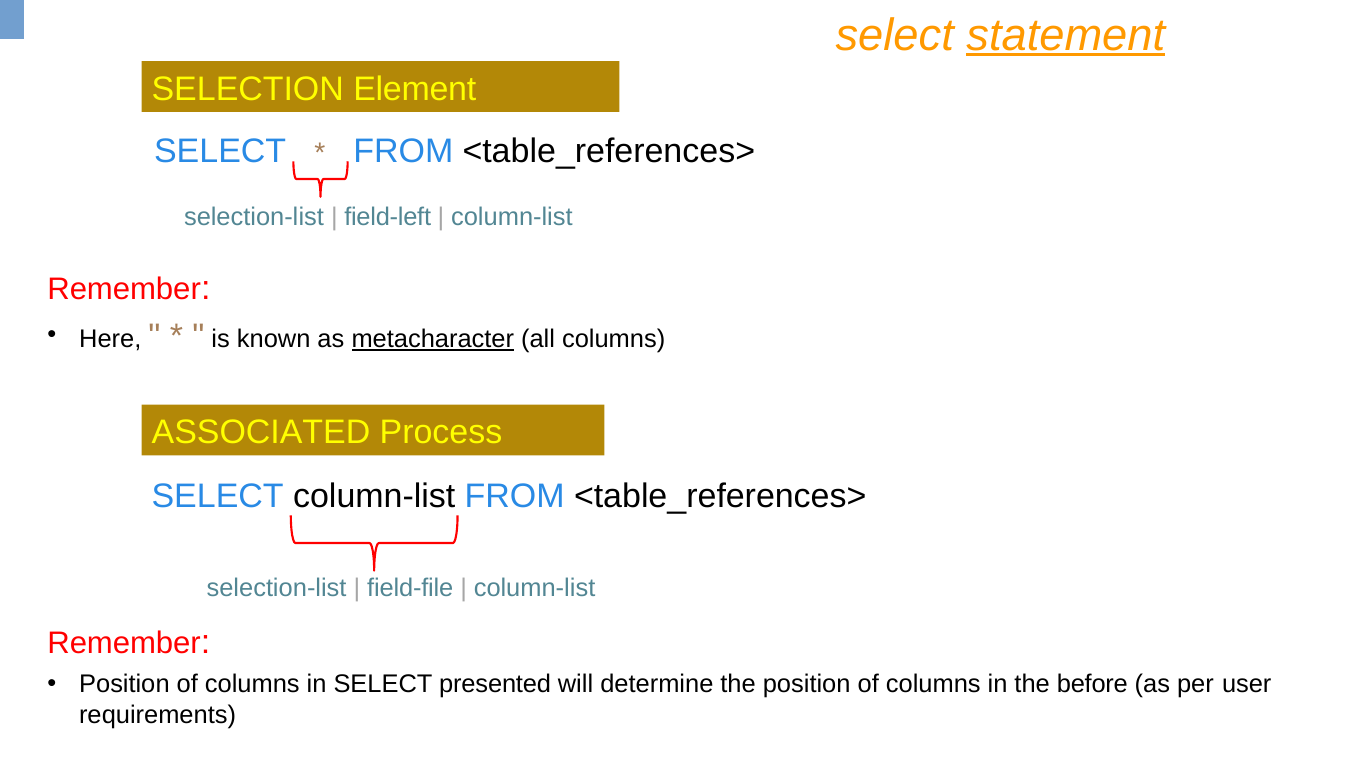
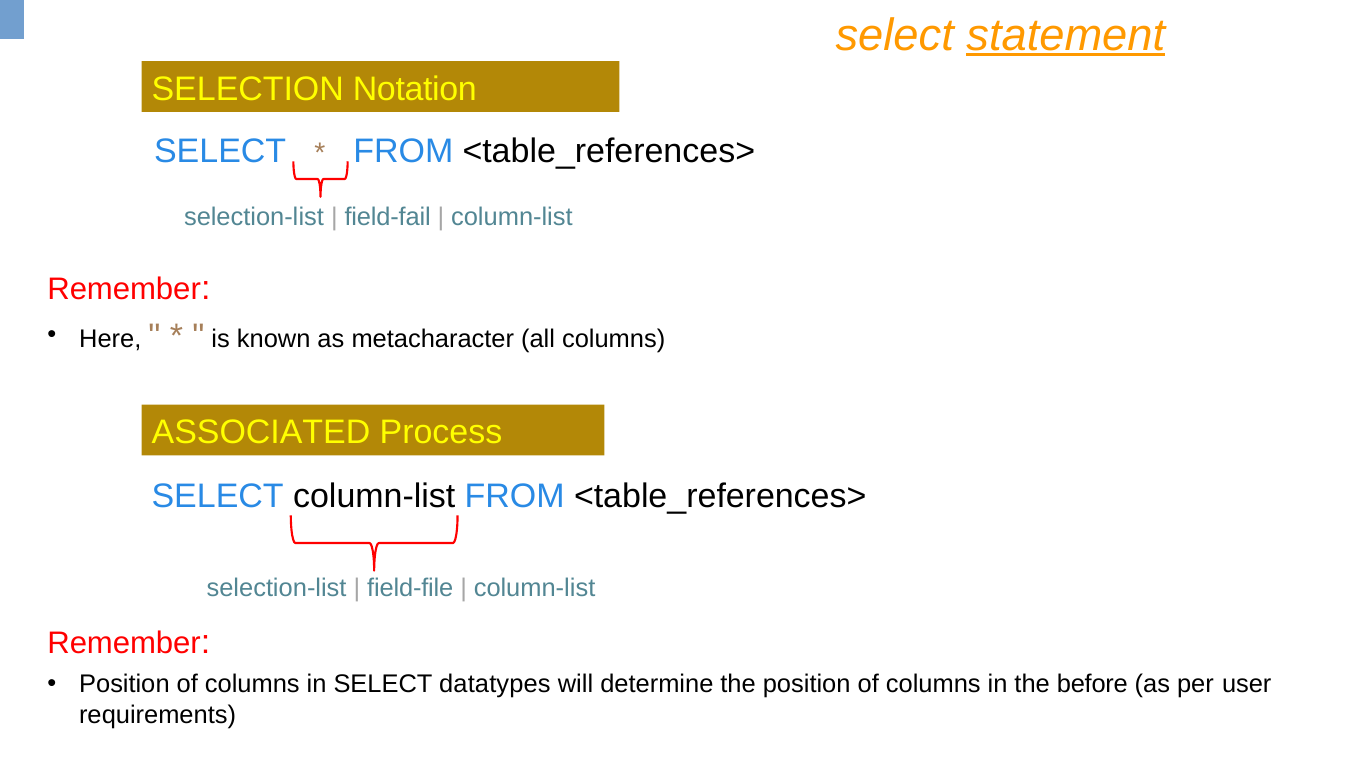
Element: Element -> Notation
field-left: field-left -> field-fail
metacharacter underline: present -> none
presented: presented -> datatypes
